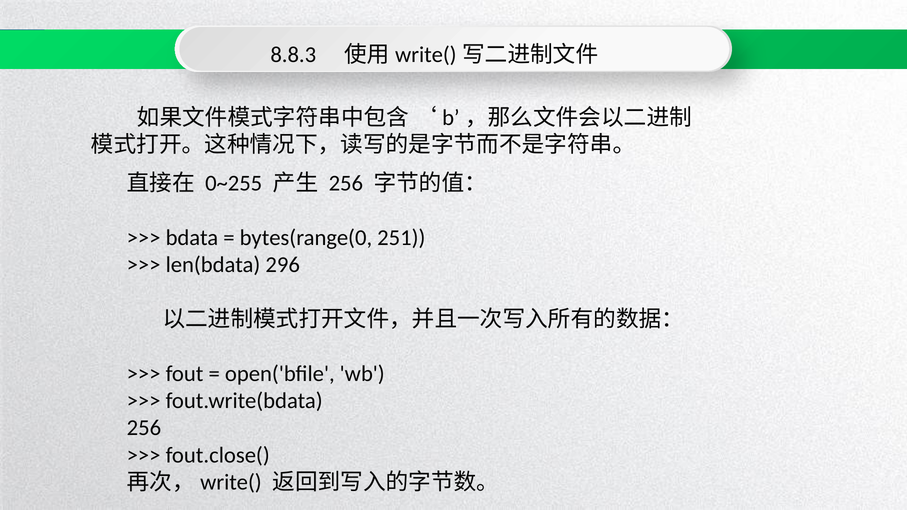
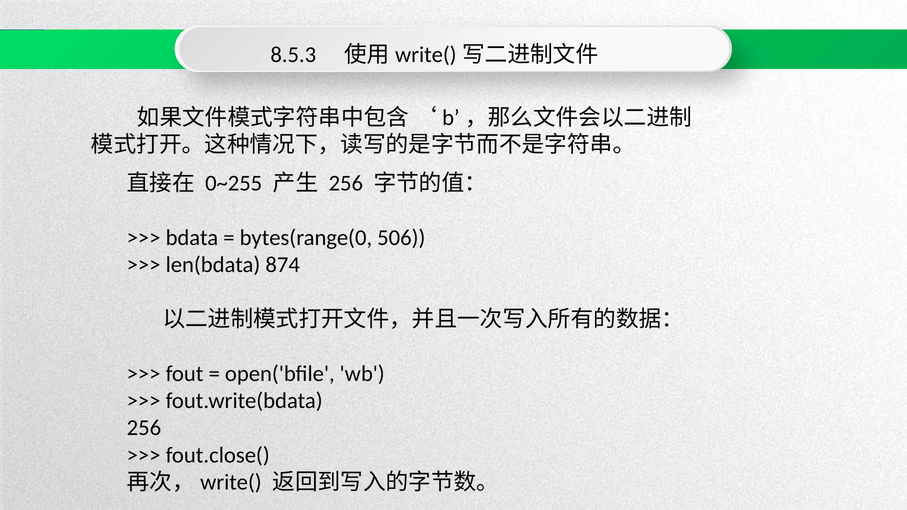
8.8.3: 8.8.3 -> 8.5.3
251: 251 -> 506
296: 296 -> 874
